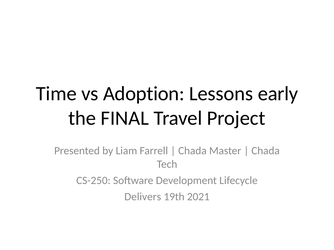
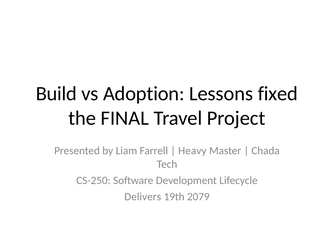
Time: Time -> Build
early: early -> fixed
Chada at (192, 151): Chada -> Heavy
2021: 2021 -> 2079
